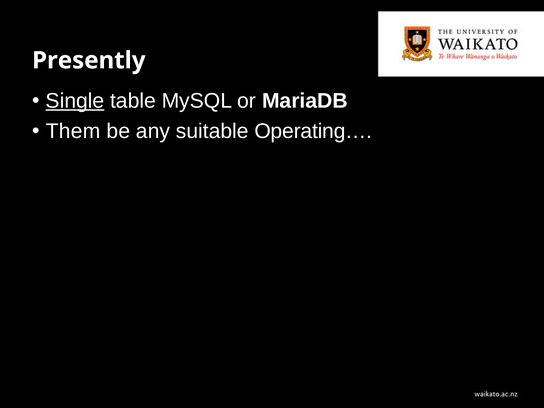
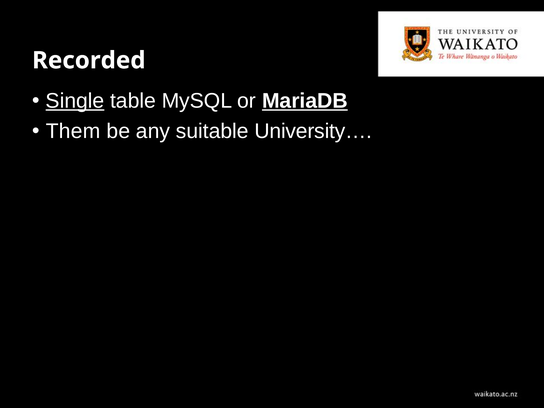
Presently: Presently -> Recorded
MariaDB underline: none -> present
Operating…: Operating… -> University…
